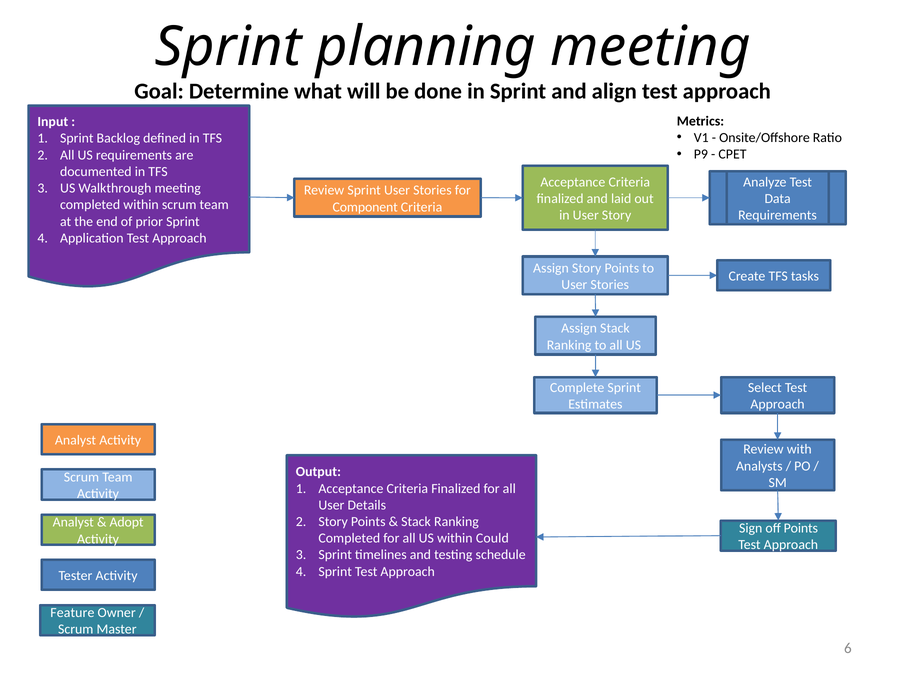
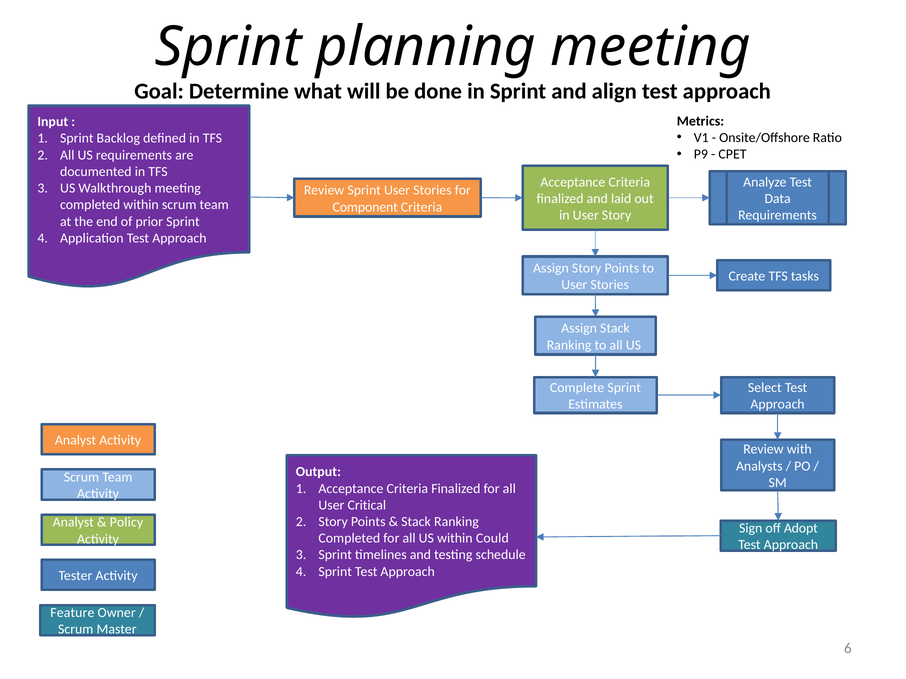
Details: Details -> Critical
Adopt: Adopt -> Policy
off Points: Points -> Adopt
